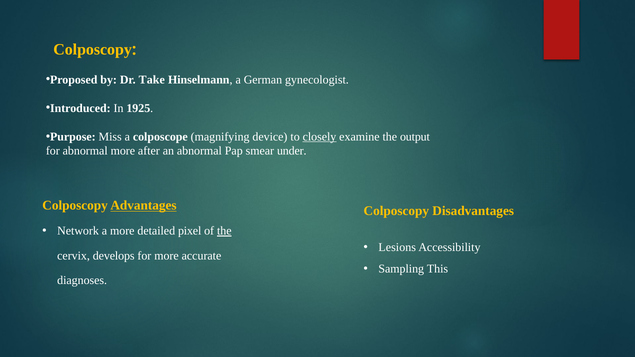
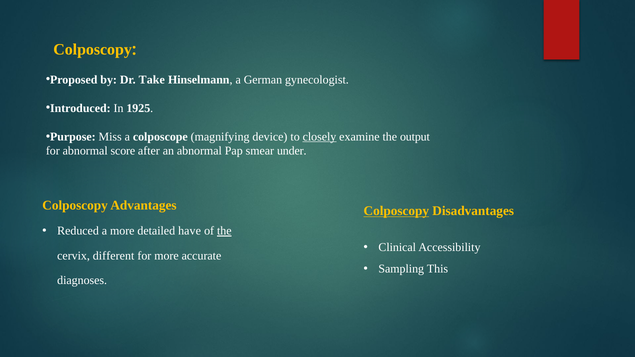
abnormal more: more -> score
Advantages underline: present -> none
Colposcopy at (396, 211) underline: none -> present
Network: Network -> Reduced
pixel: pixel -> have
Lesions: Lesions -> Clinical
develops: develops -> different
